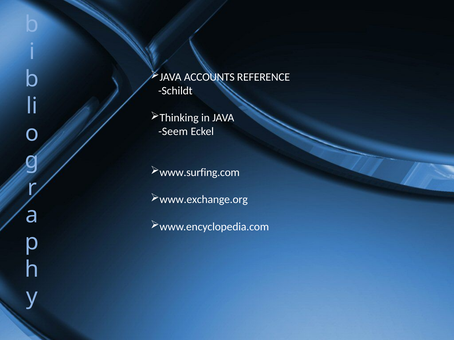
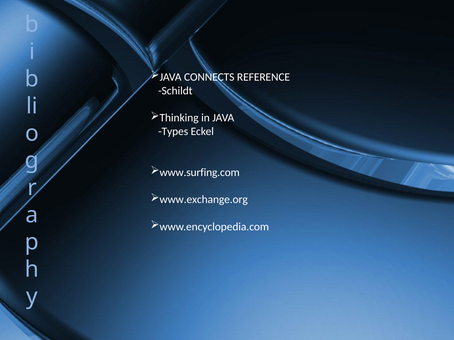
ACCOUNTS: ACCOUNTS -> CONNECTS
Seem: Seem -> Types
